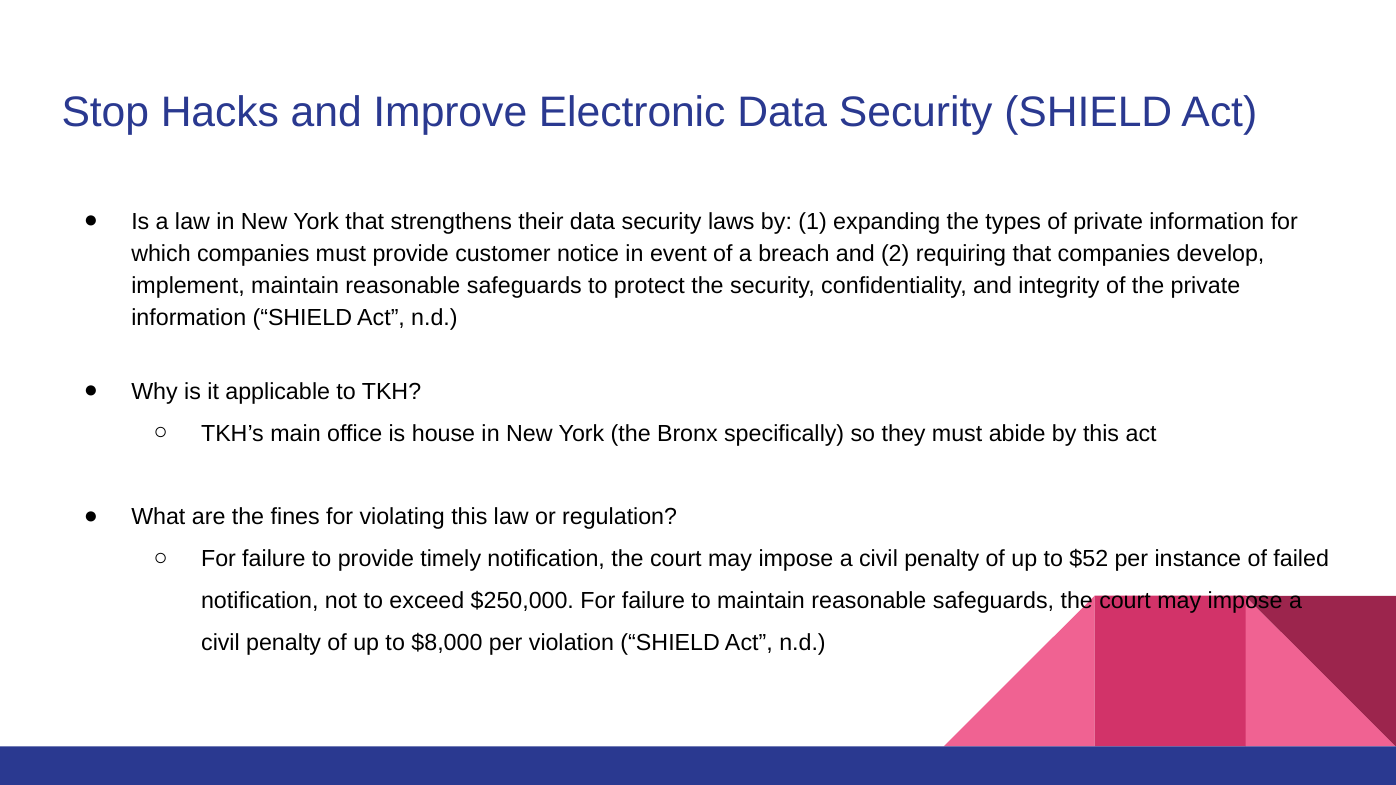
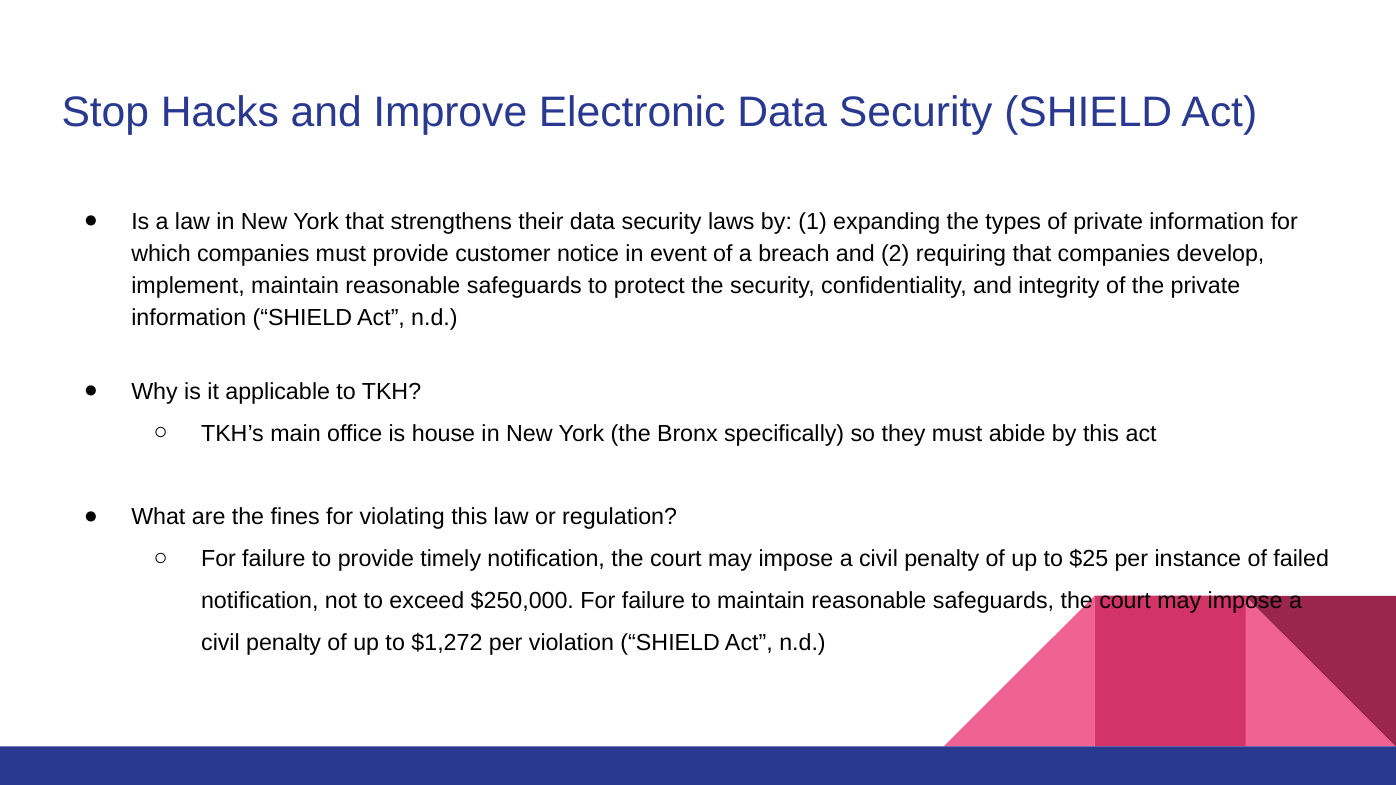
$52: $52 -> $25
$8,000: $8,000 -> $1,272
